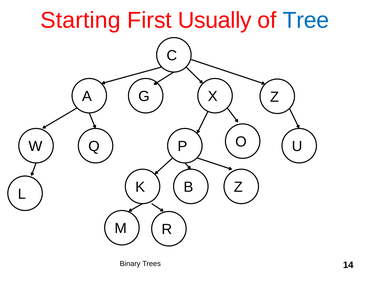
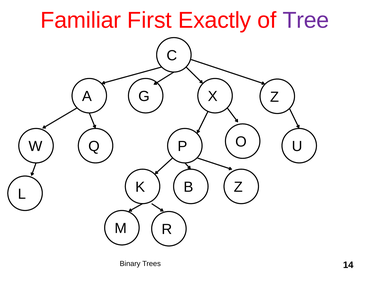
Starting: Starting -> Familiar
Usually: Usually -> Exactly
Tree colour: blue -> purple
